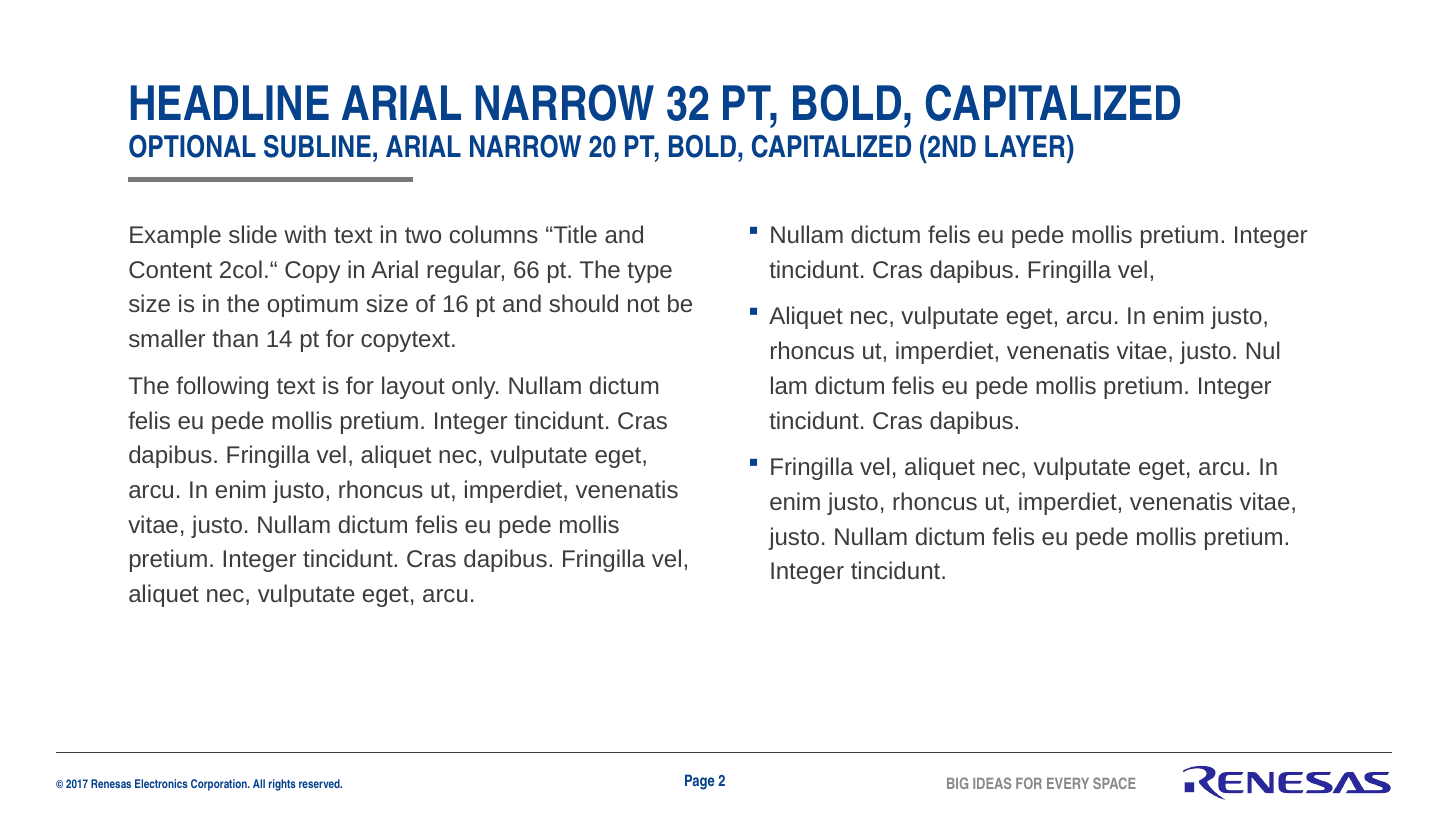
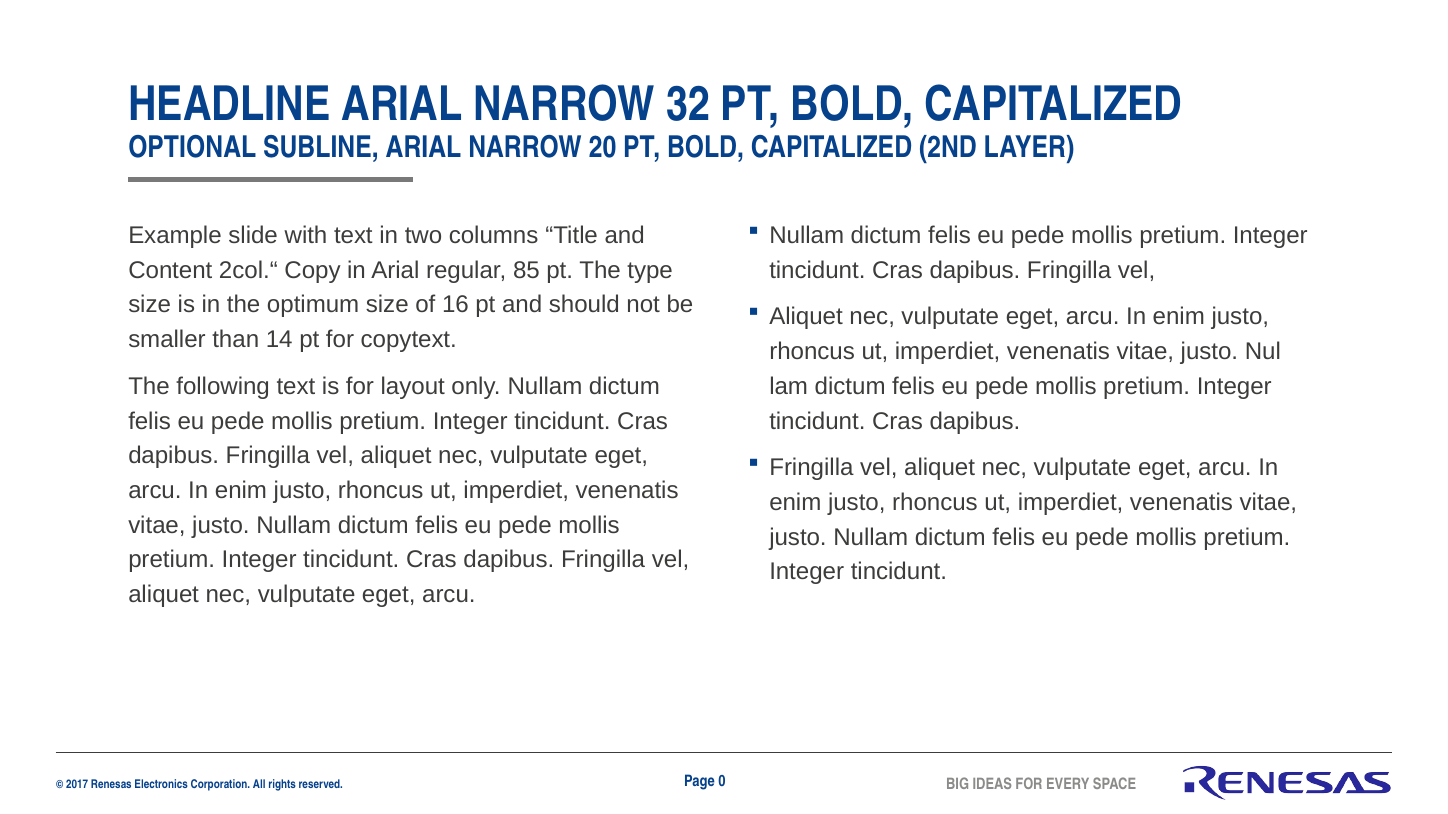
66: 66 -> 85
2: 2 -> 0
